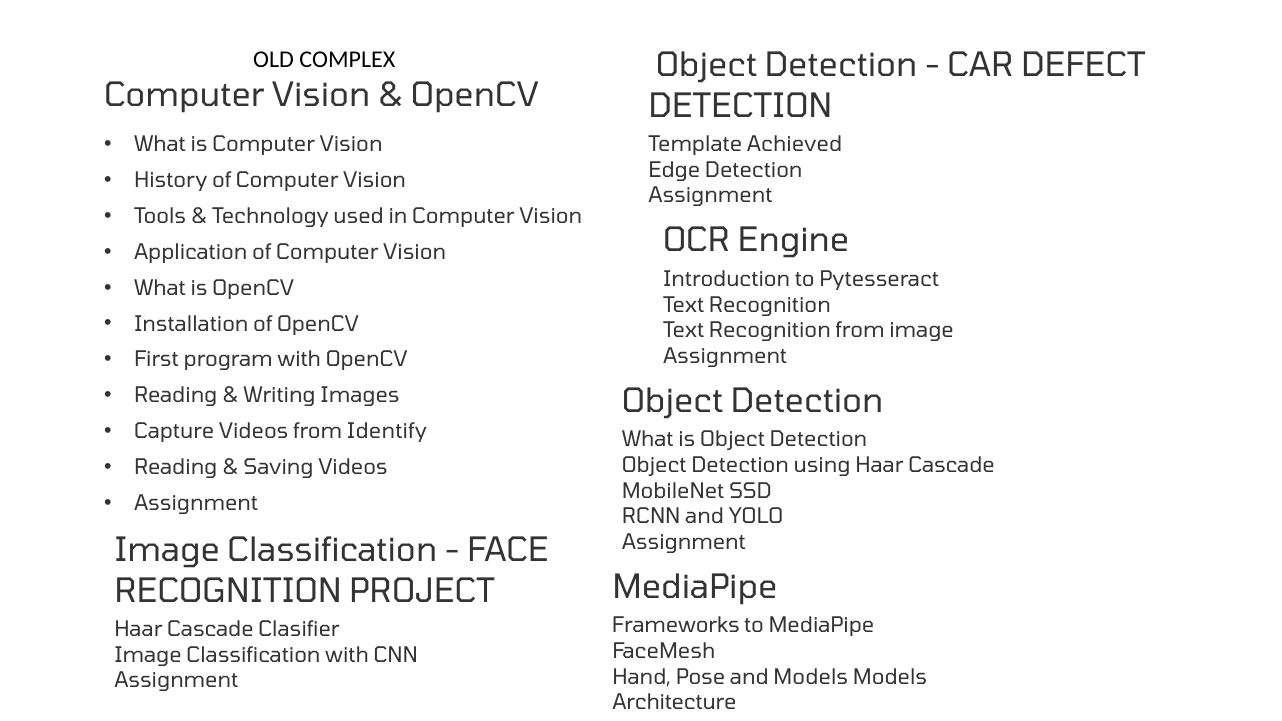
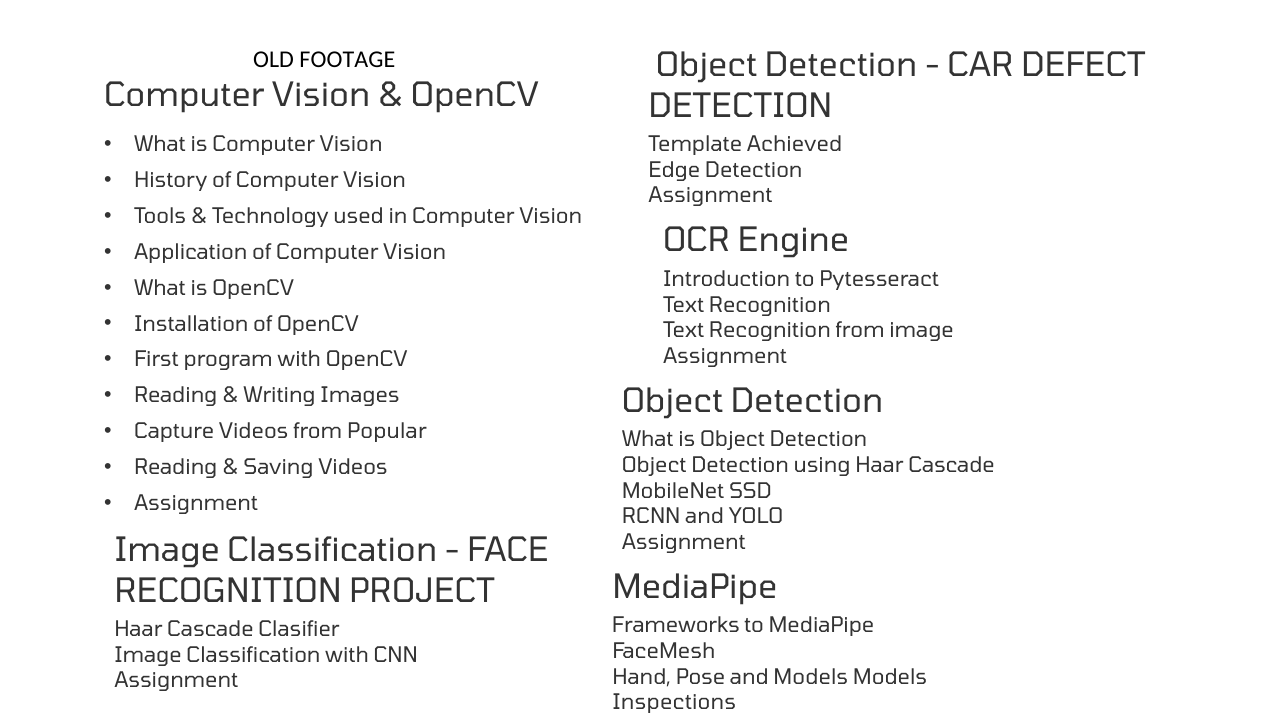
COMPLEX: COMPLEX -> FOOTAGE
Identify: Identify -> Popular
Architecture: Architecture -> Inspections
